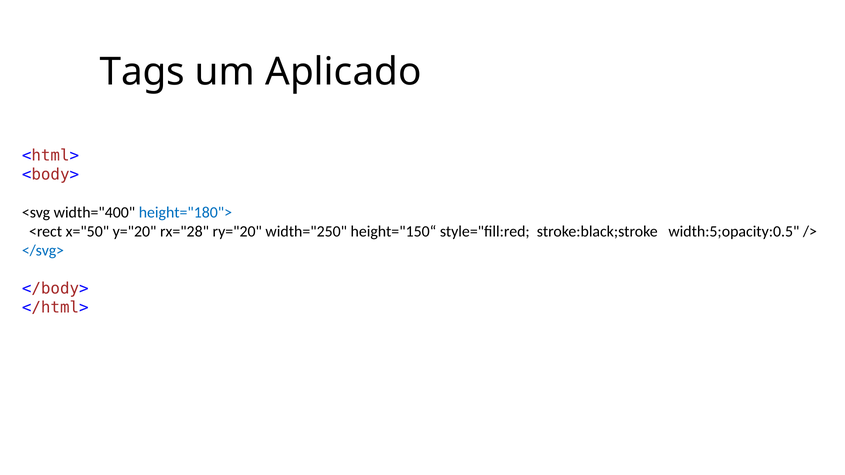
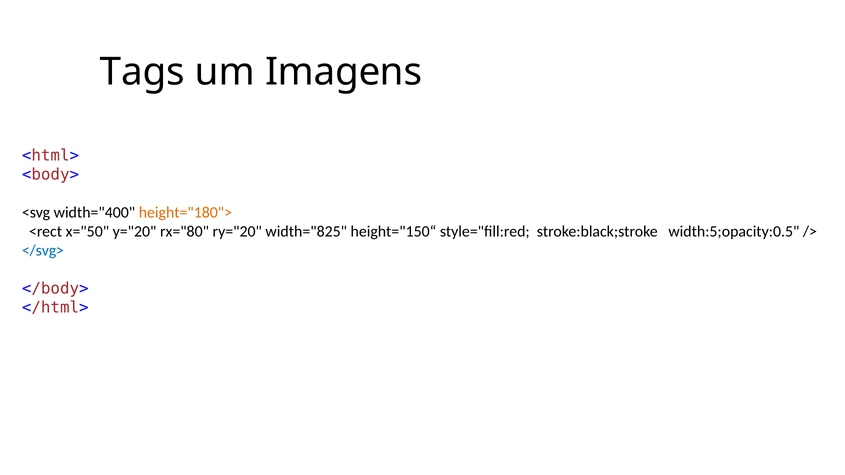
Aplicado: Aplicado -> Imagens
height="180"> colour: blue -> orange
rx="28: rx="28 -> rx="80
width="250: width="250 -> width="825
